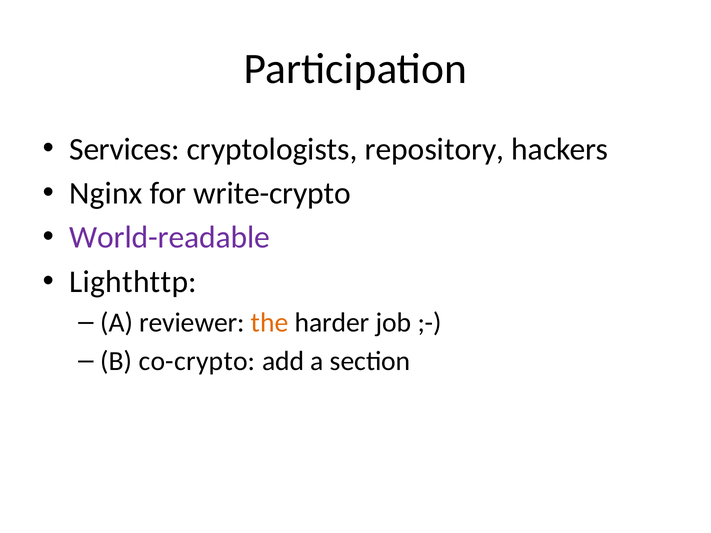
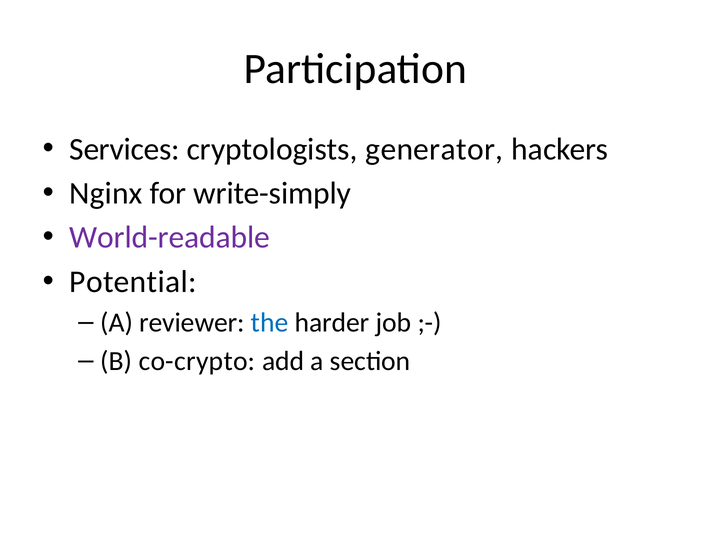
repository: repository -> generator
write-crypto: write-crypto -> write-simply
Lighthttp: Lighthttp -> Potential
the colour: orange -> blue
